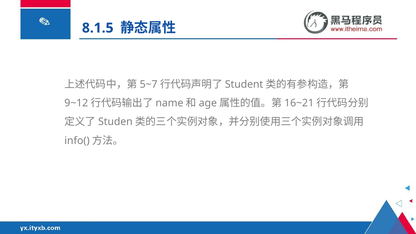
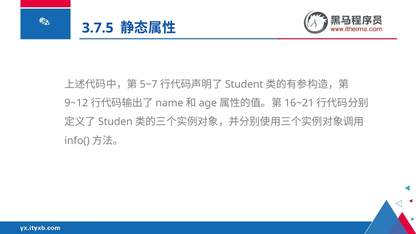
8.1.5: 8.1.5 -> 3.7.5
